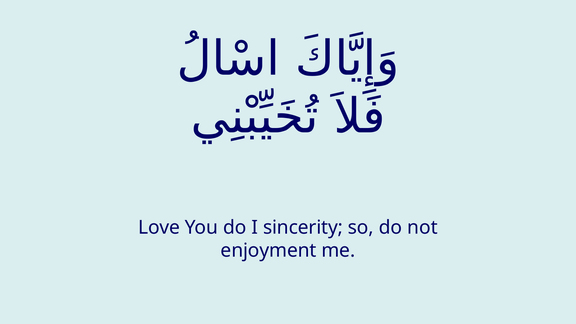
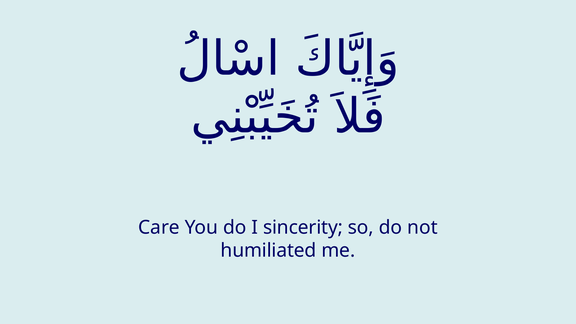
Love: Love -> Care
enjoyment: enjoyment -> humiliated
